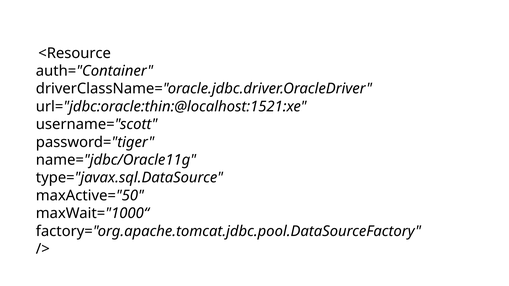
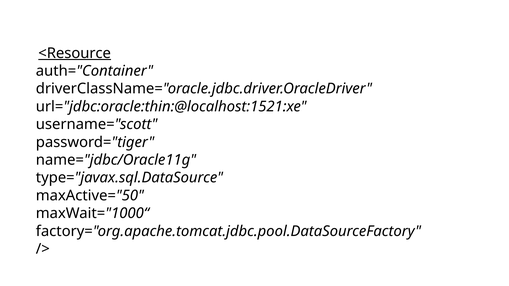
<Resource underline: none -> present
